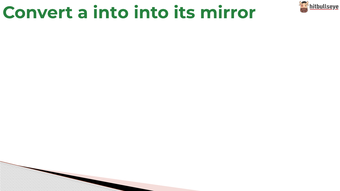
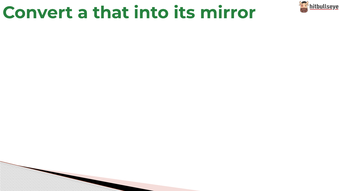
a into: into -> that
